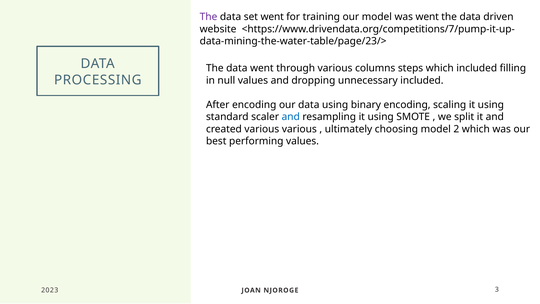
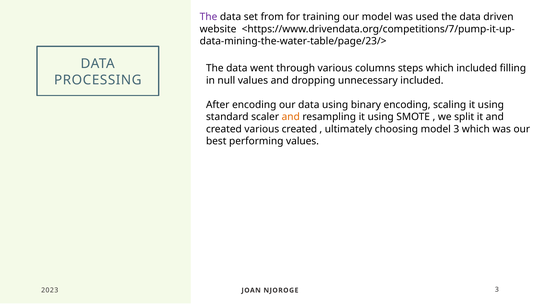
set went: went -> from
was went: went -> used
and at (291, 117) colour: blue -> orange
various various: various -> created
model 2: 2 -> 3
